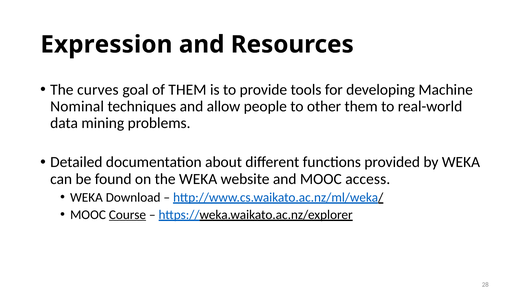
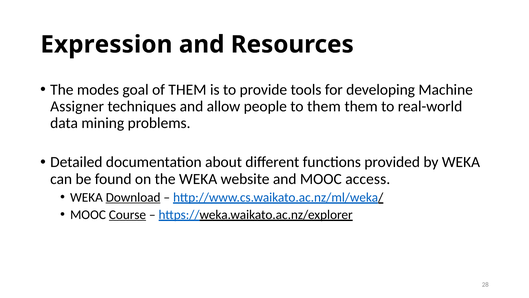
curves: curves -> modes
Nominal: Nominal -> Assigner
to other: other -> them
Download underline: none -> present
